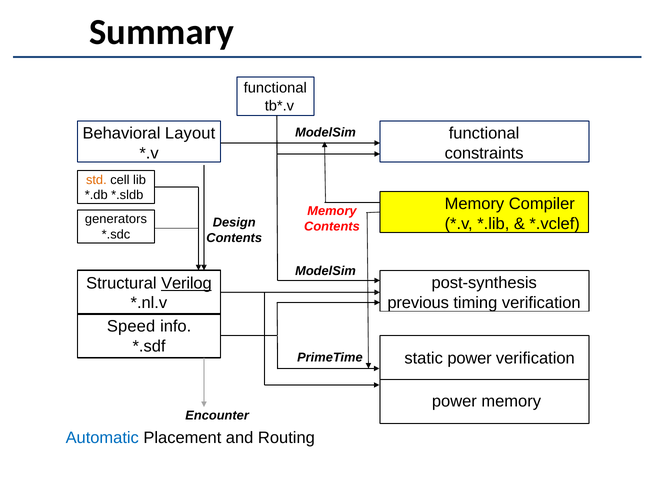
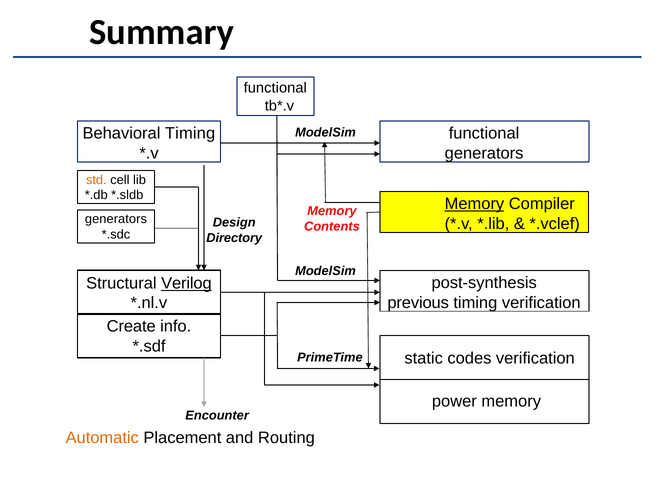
Behavioral Layout: Layout -> Timing
constraints at (484, 153): constraints -> generators
Memory at (474, 204) underline: none -> present
Contents at (234, 238): Contents -> Directory
Speed: Speed -> Create
static power: power -> codes
Automatic colour: blue -> orange
